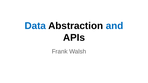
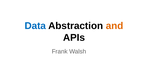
and colour: blue -> orange
